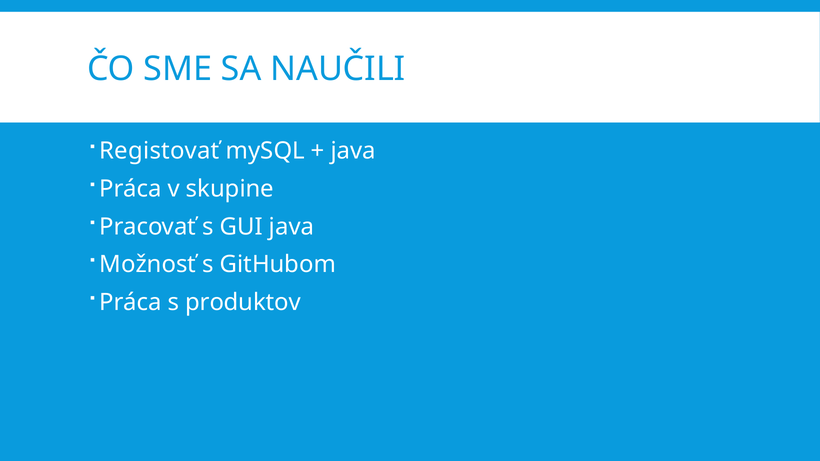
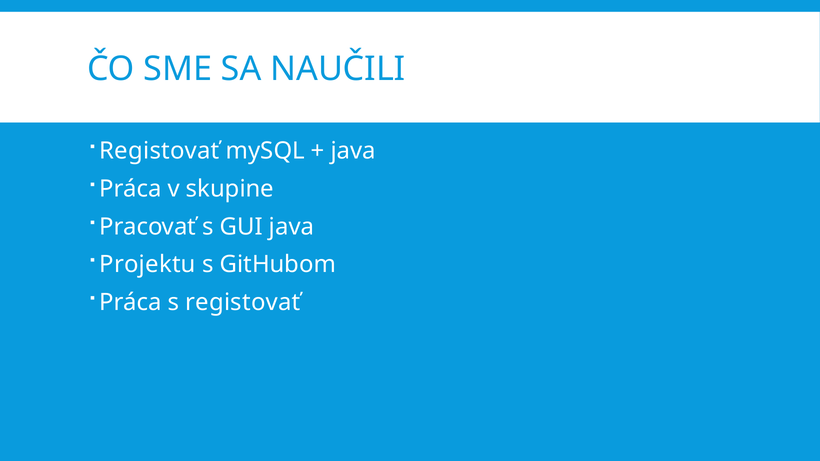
Možnosť: Možnosť -> Projektu
s produktov: produktov -> registovať
